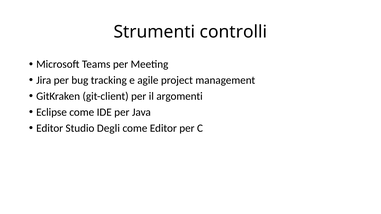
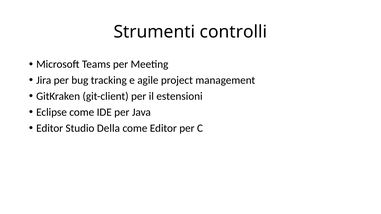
argomenti: argomenti -> estensioni
Degli: Degli -> Della
